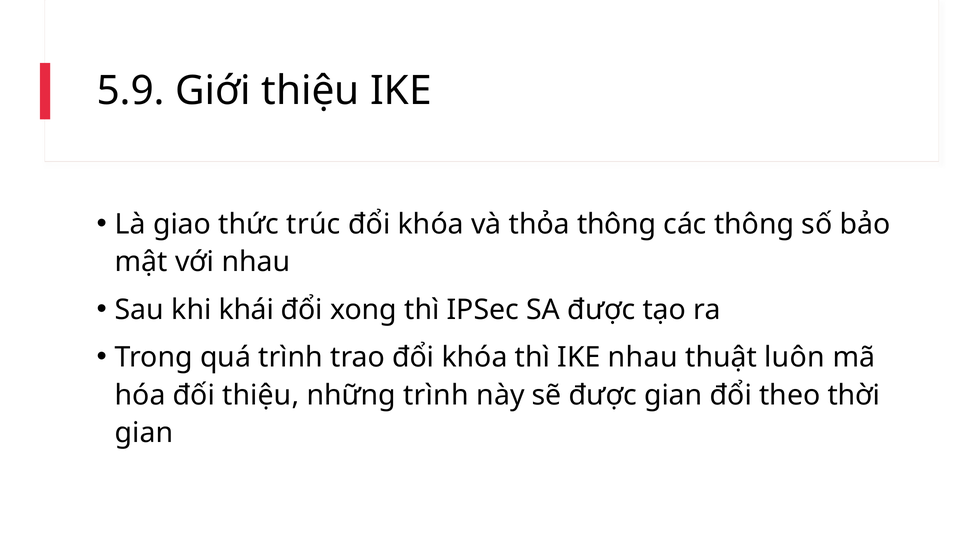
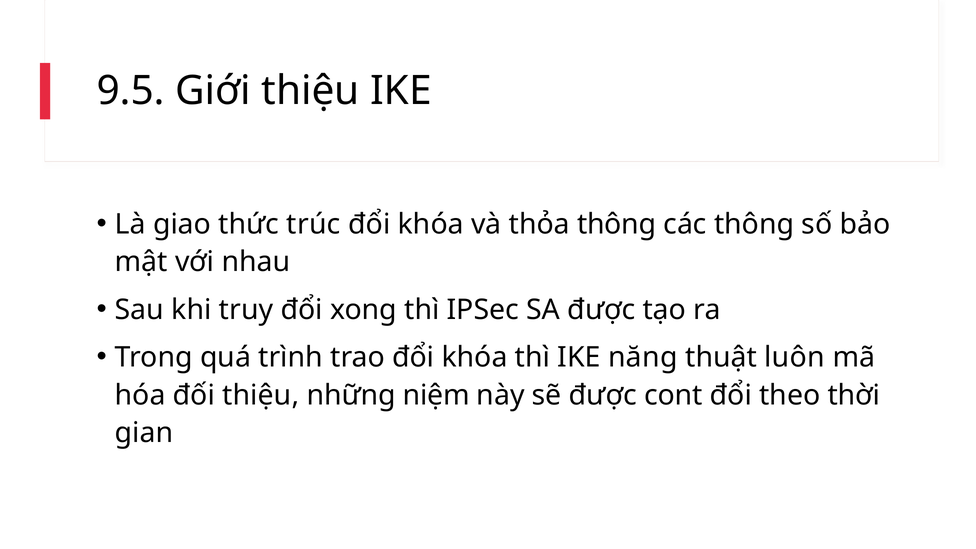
5.9: 5.9 -> 9.5
khái: khái -> truy
IKE nhau: nhau -> năng
những trình: trình -> niệm
được gian: gian -> cont
